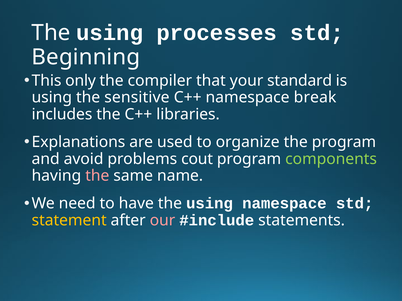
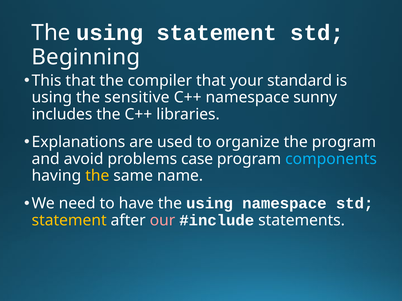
using processes: processes -> statement
This only: only -> that
break: break -> sunny
cout: cout -> case
components colour: light green -> light blue
the at (97, 176) colour: pink -> yellow
